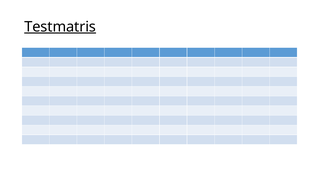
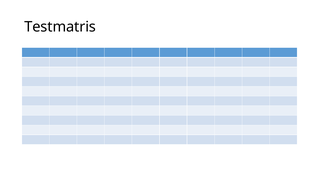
Testmatris underline: present -> none
